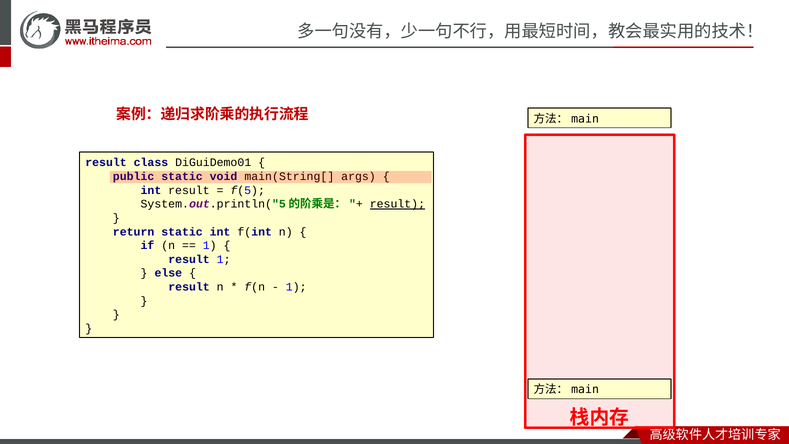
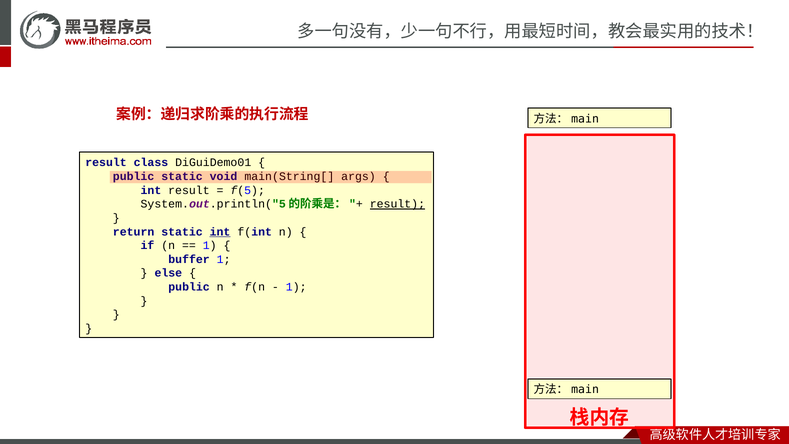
int at (220, 232) underline: none -> present
result at (189, 259): result -> buffer
result at (189, 287): result -> public
